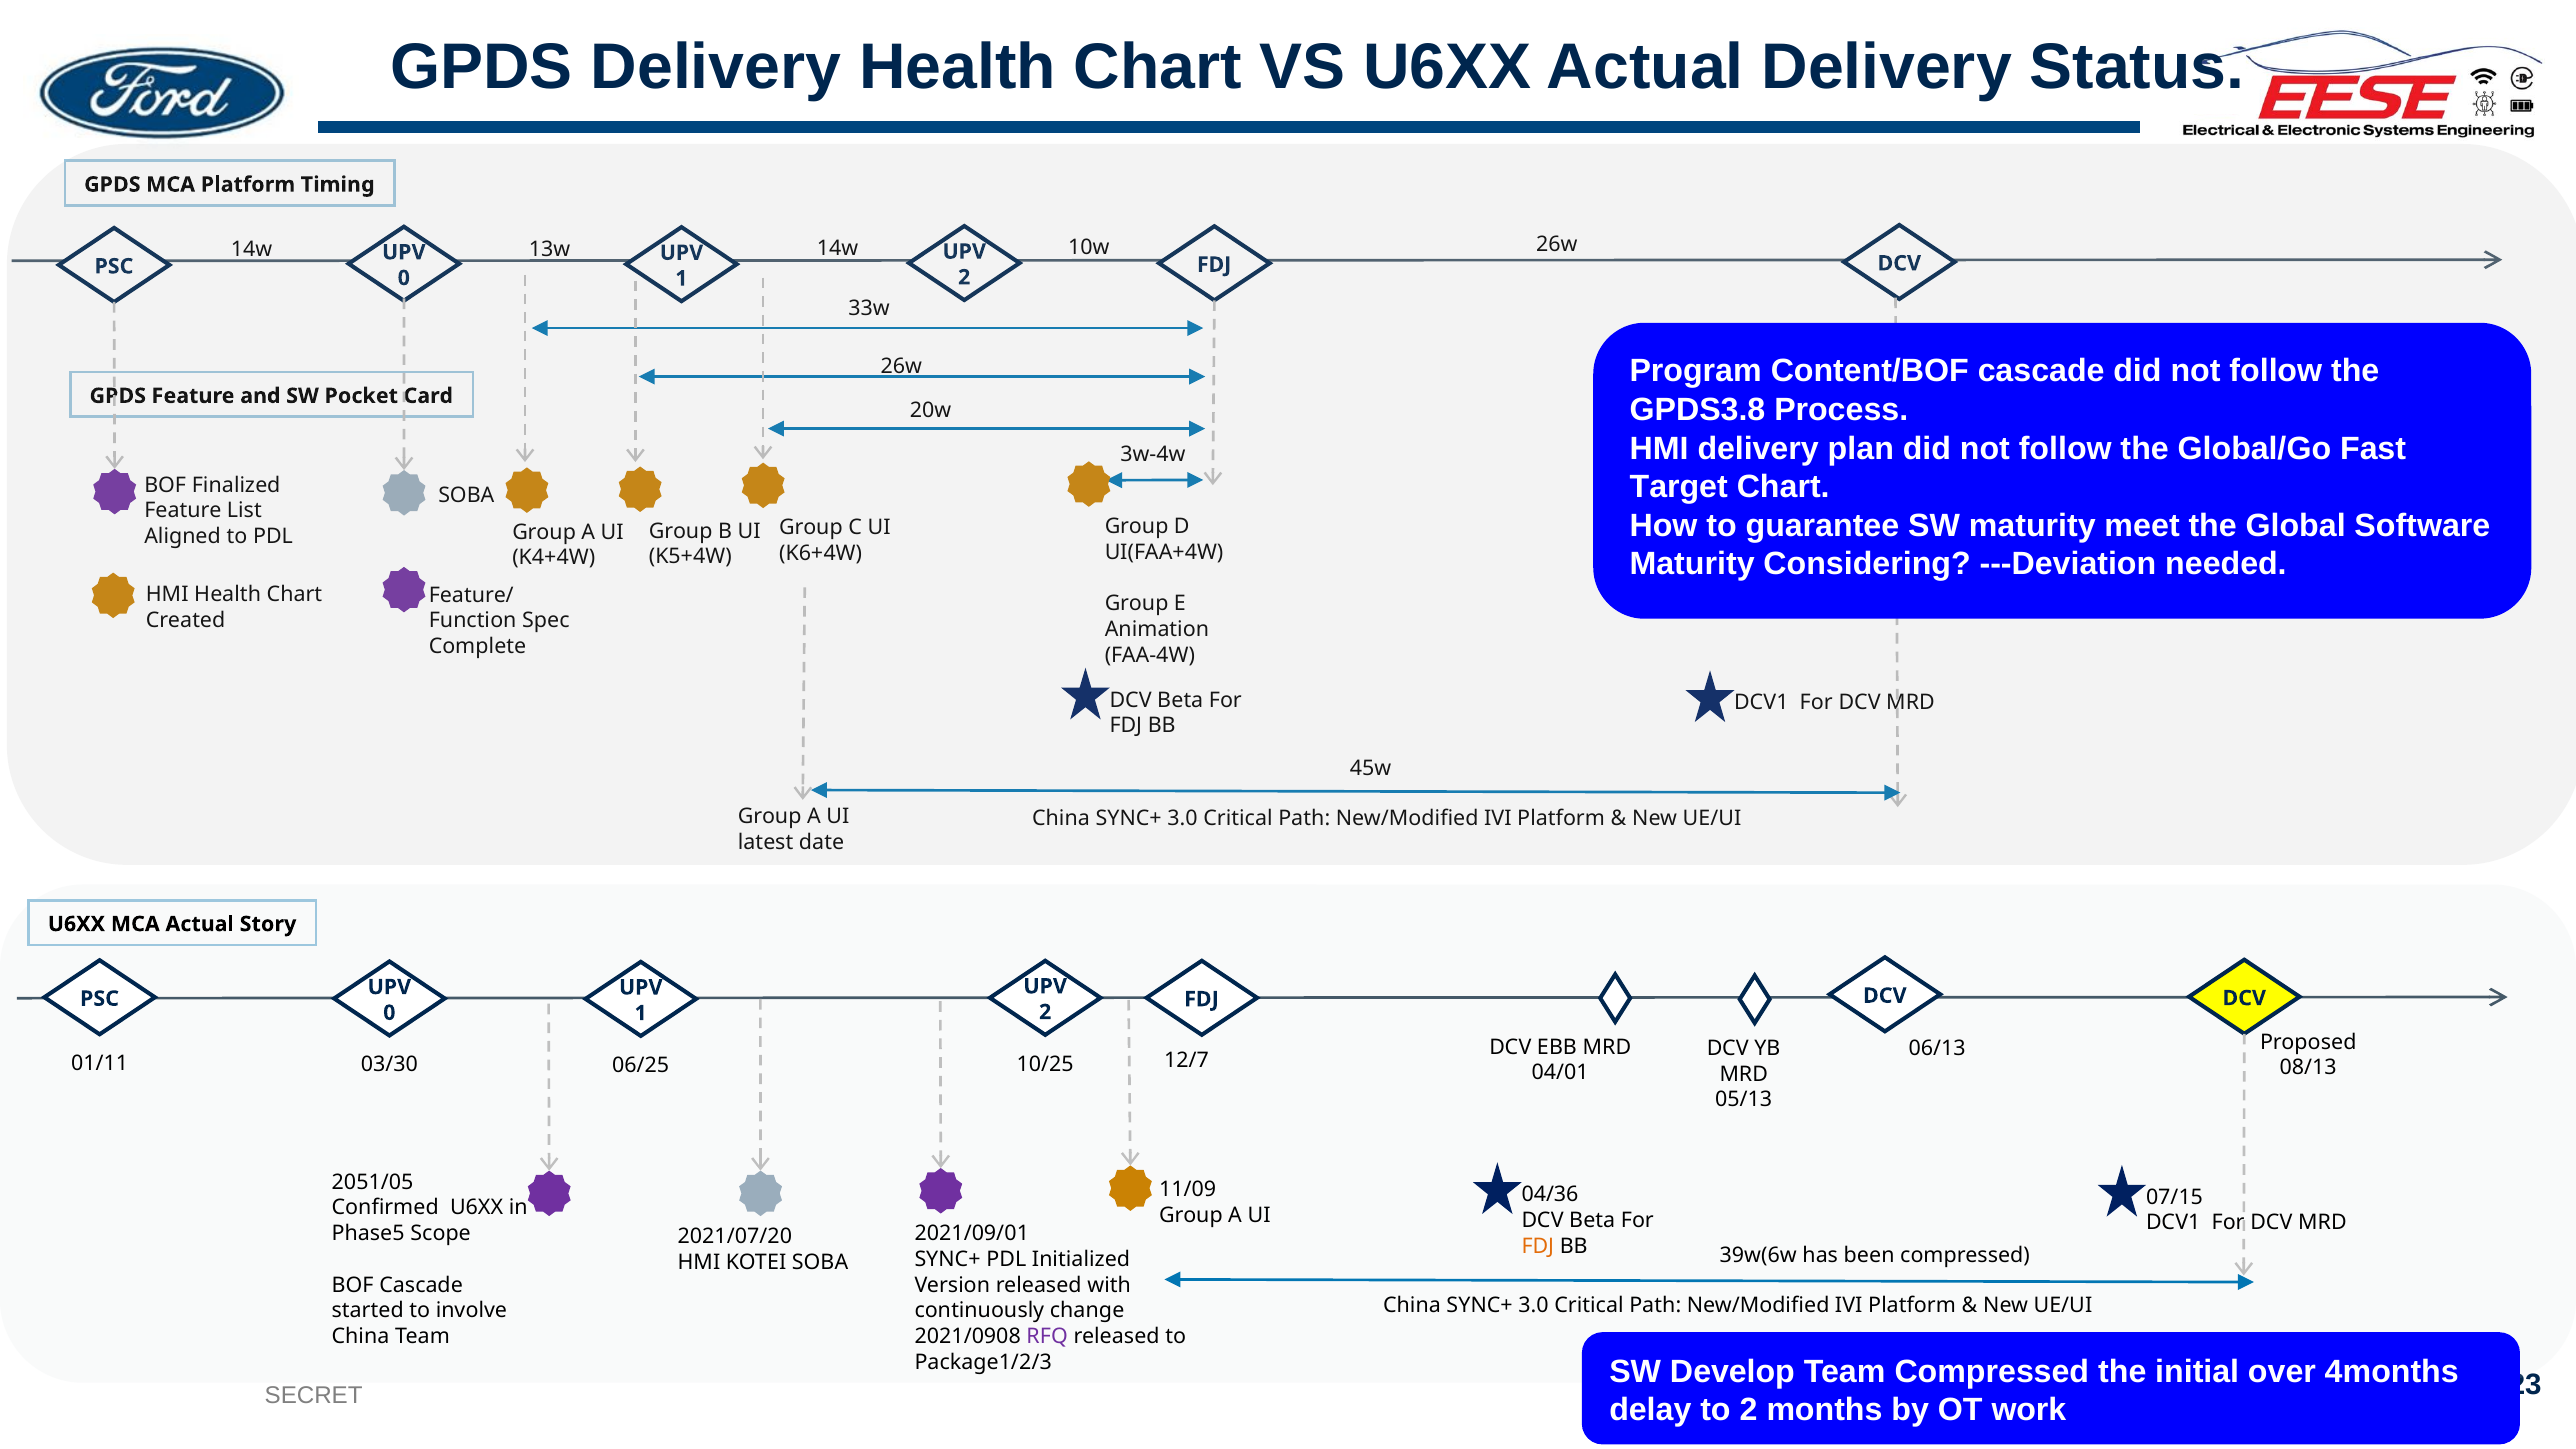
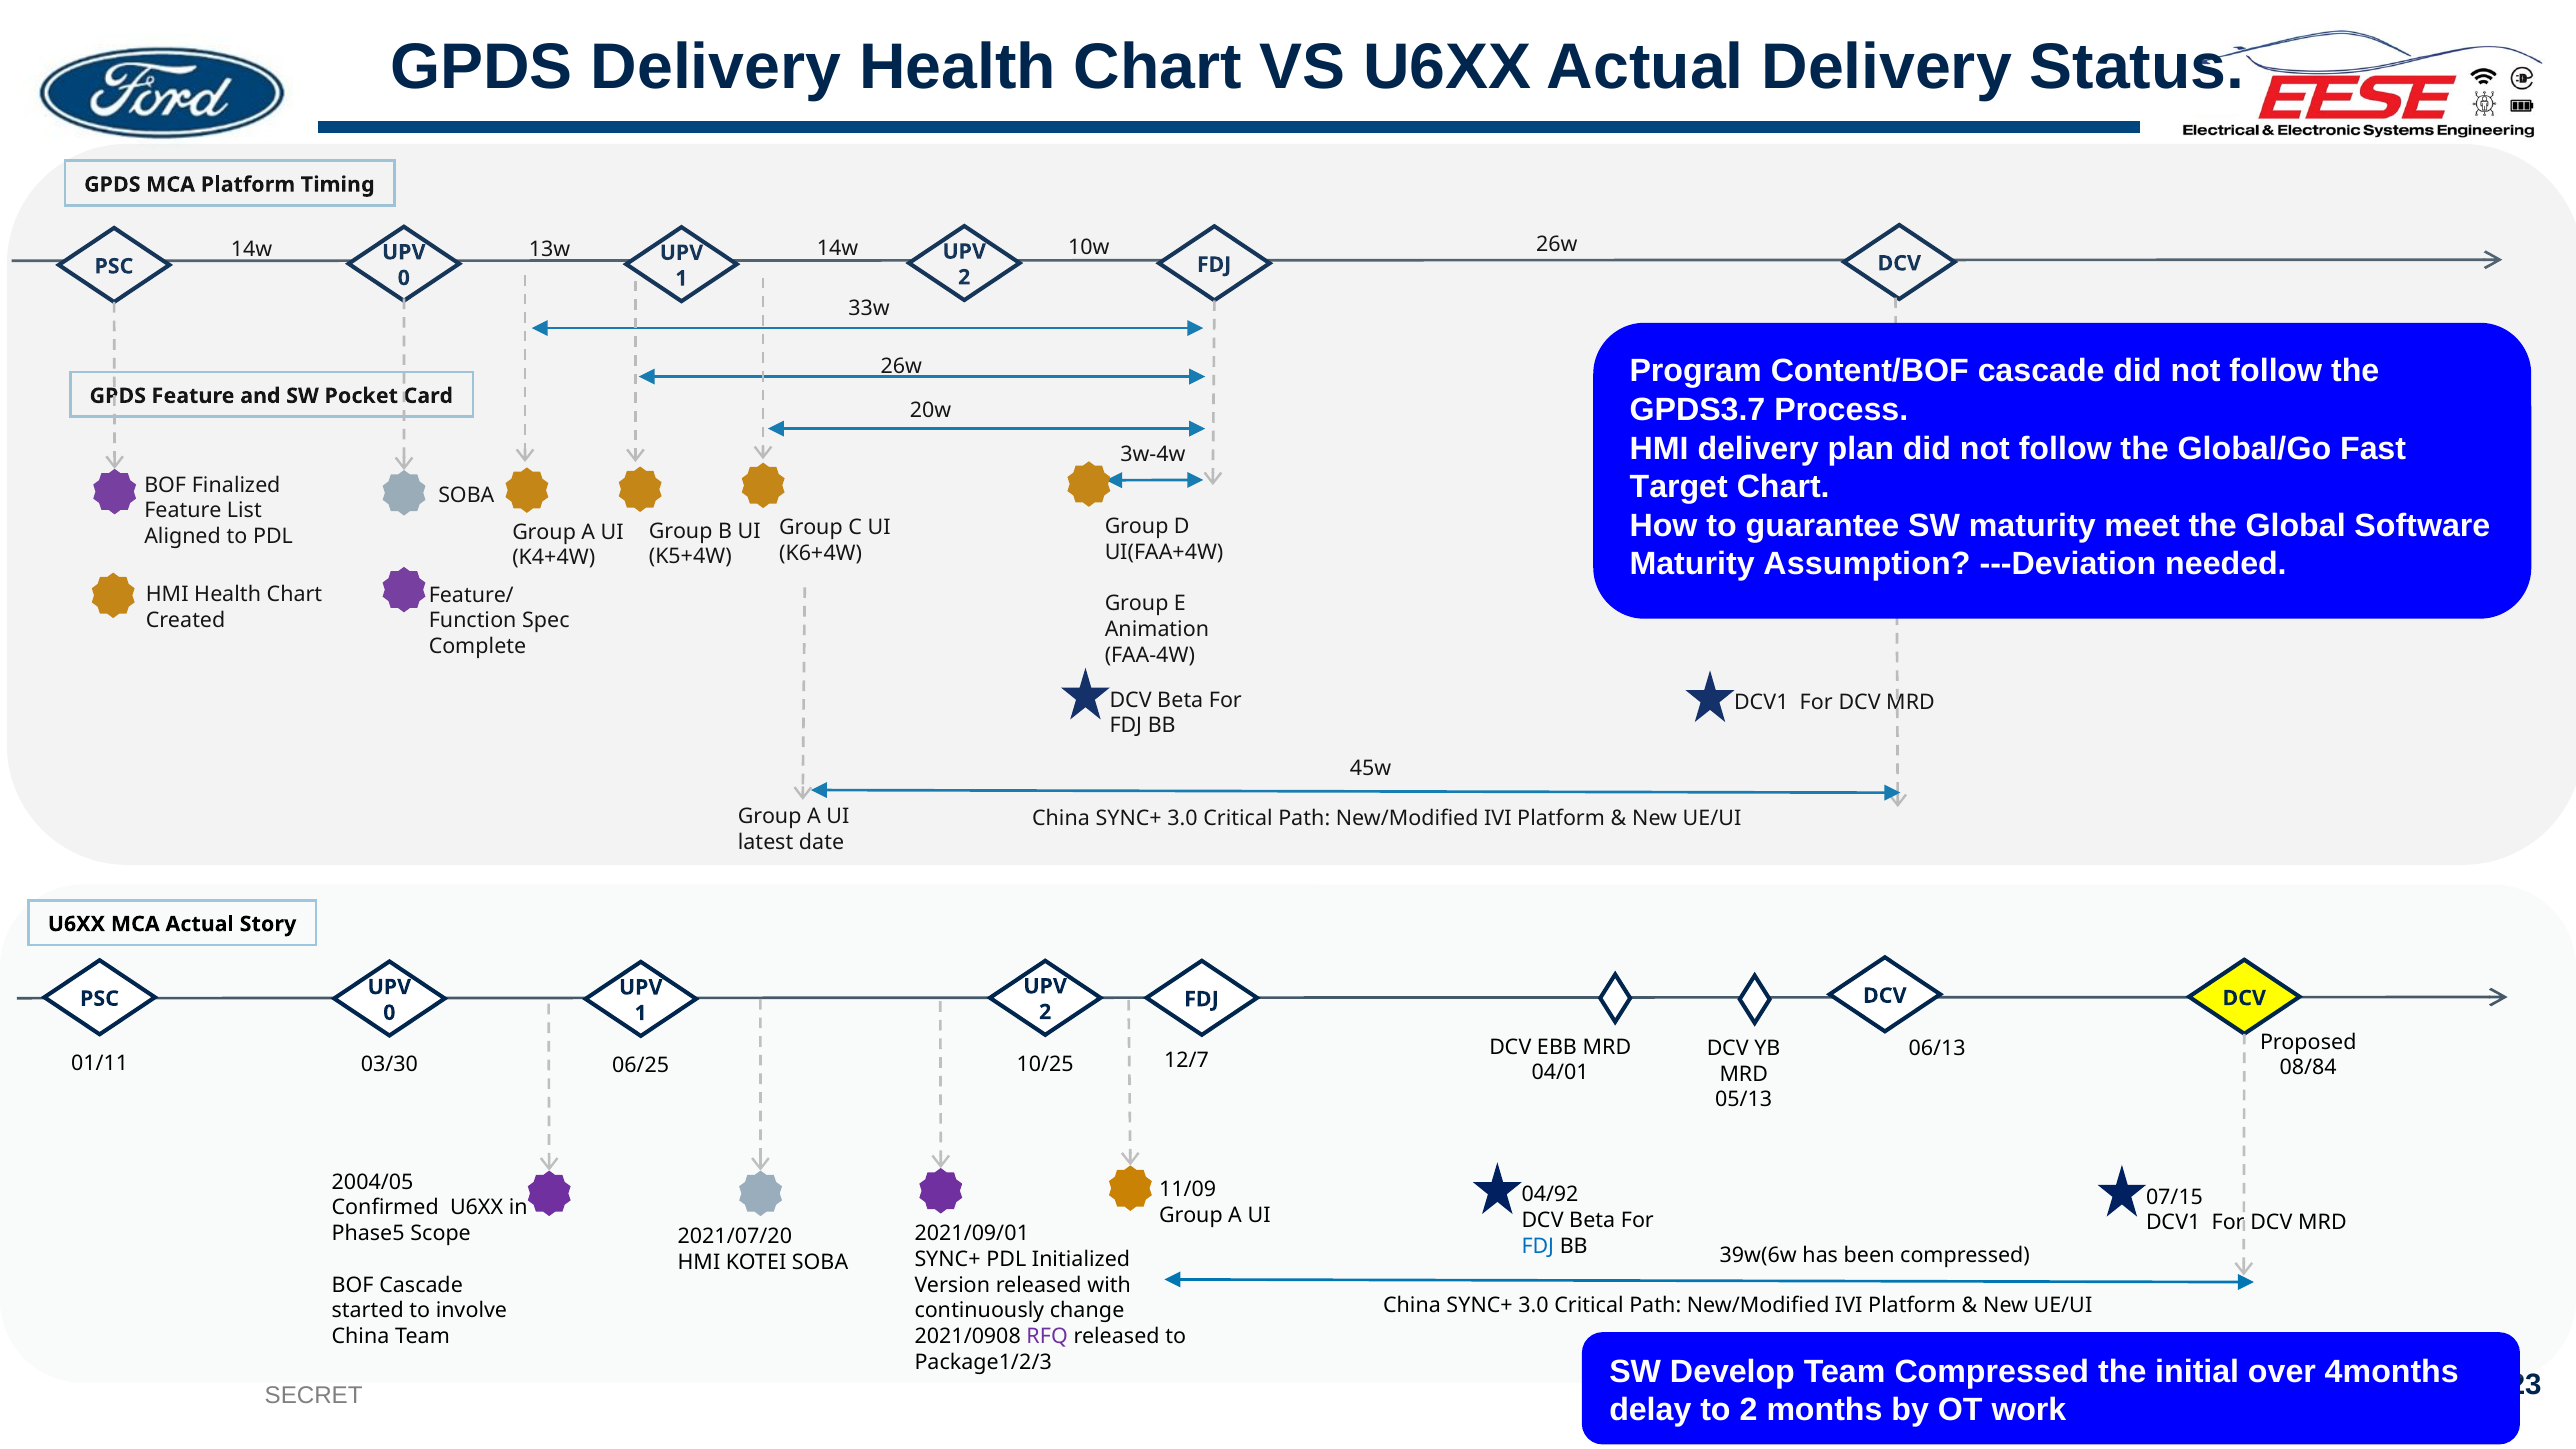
GPDS3.8: GPDS3.8 -> GPDS3.7
Considering: Considering -> Assumption
08/13: 08/13 -> 08/84
2051/05: 2051/05 -> 2004/05
04/36: 04/36 -> 04/92
FDJ at (1538, 1246) colour: orange -> blue
